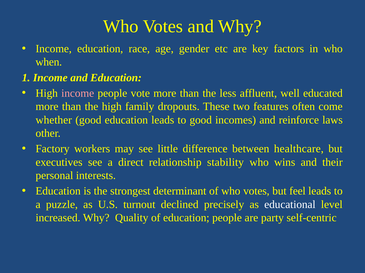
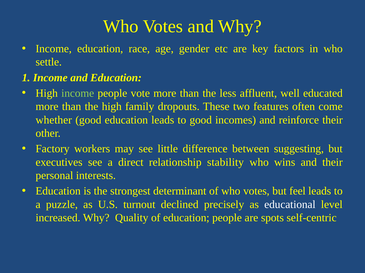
when: when -> settle
income at (78, 93) colour: pink -> light green
reinforce laws: laws -> their
healthcare: healthcare -> suggesting
party: party -> spots
